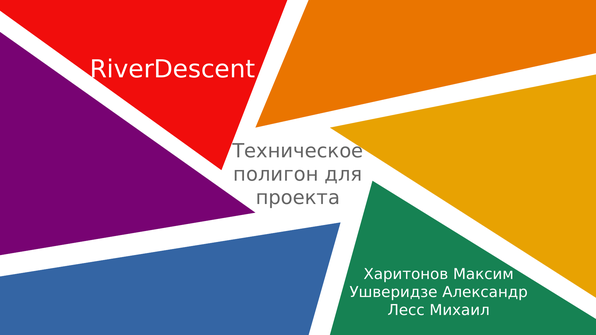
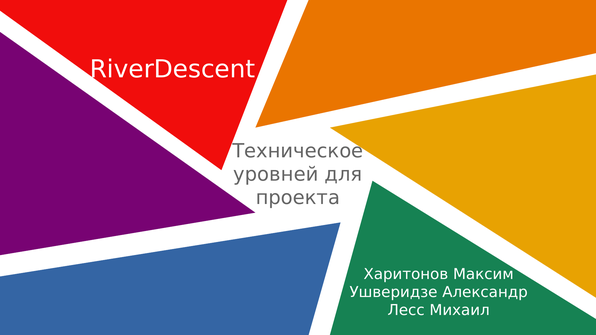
полигон: полигон -> уровней
